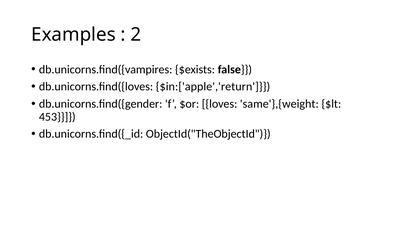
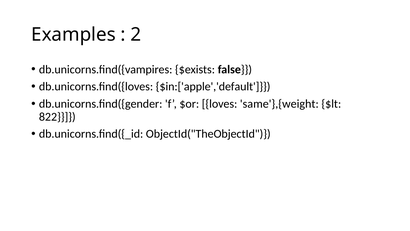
$in:['apple','return: $in:['apple','return -> $in:['apple','default
453: 453 -> 822
